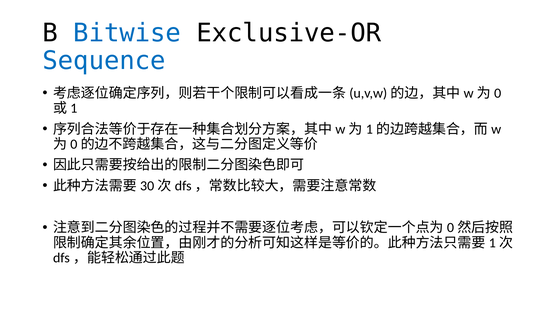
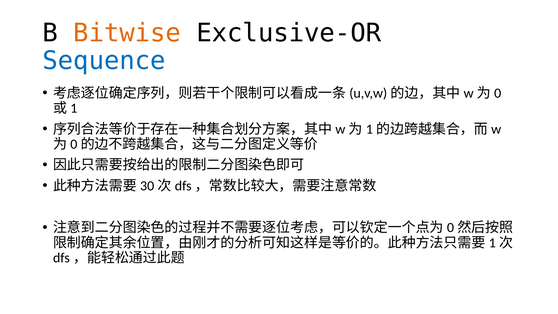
Bitwise colour: blue -> orange
